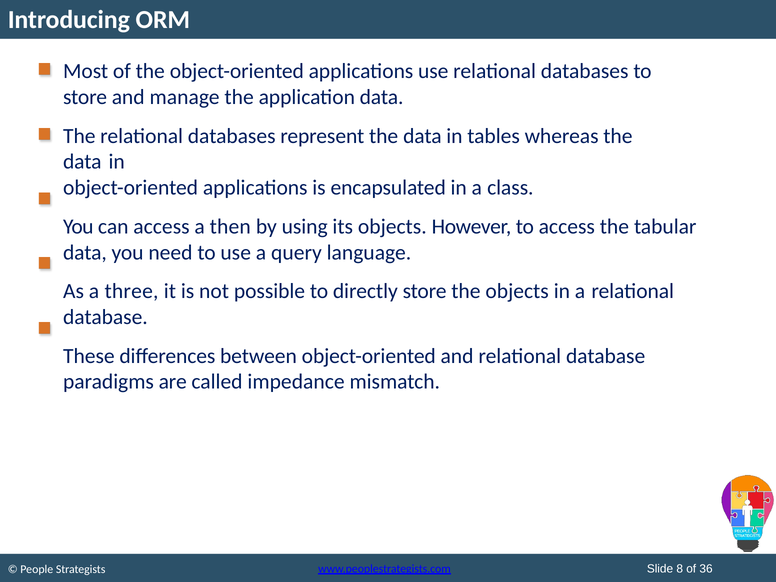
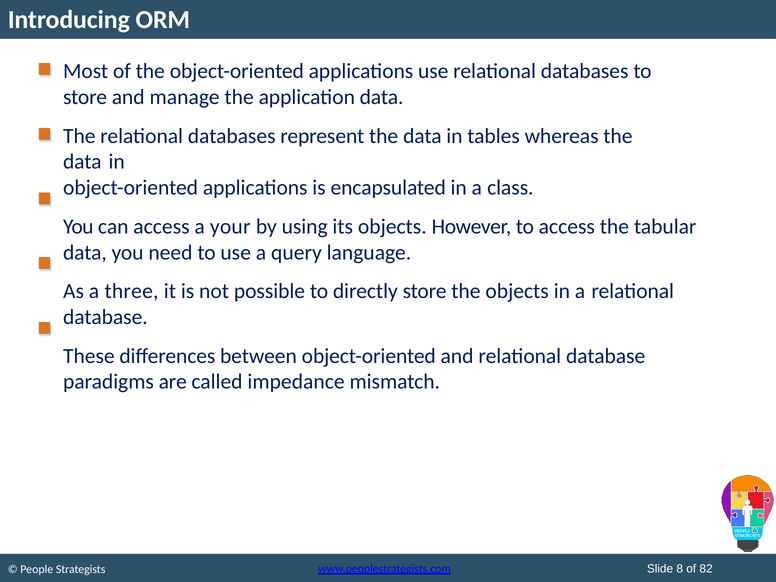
then: then -> your
36: 36 -> 82
